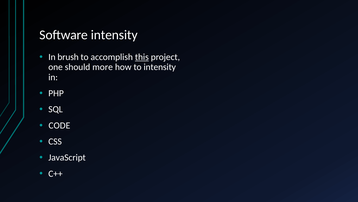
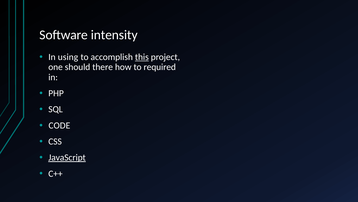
brush: brush -> using
more: more -> there
to intensity: intensity -> required
JavaScript underline: none -> present
